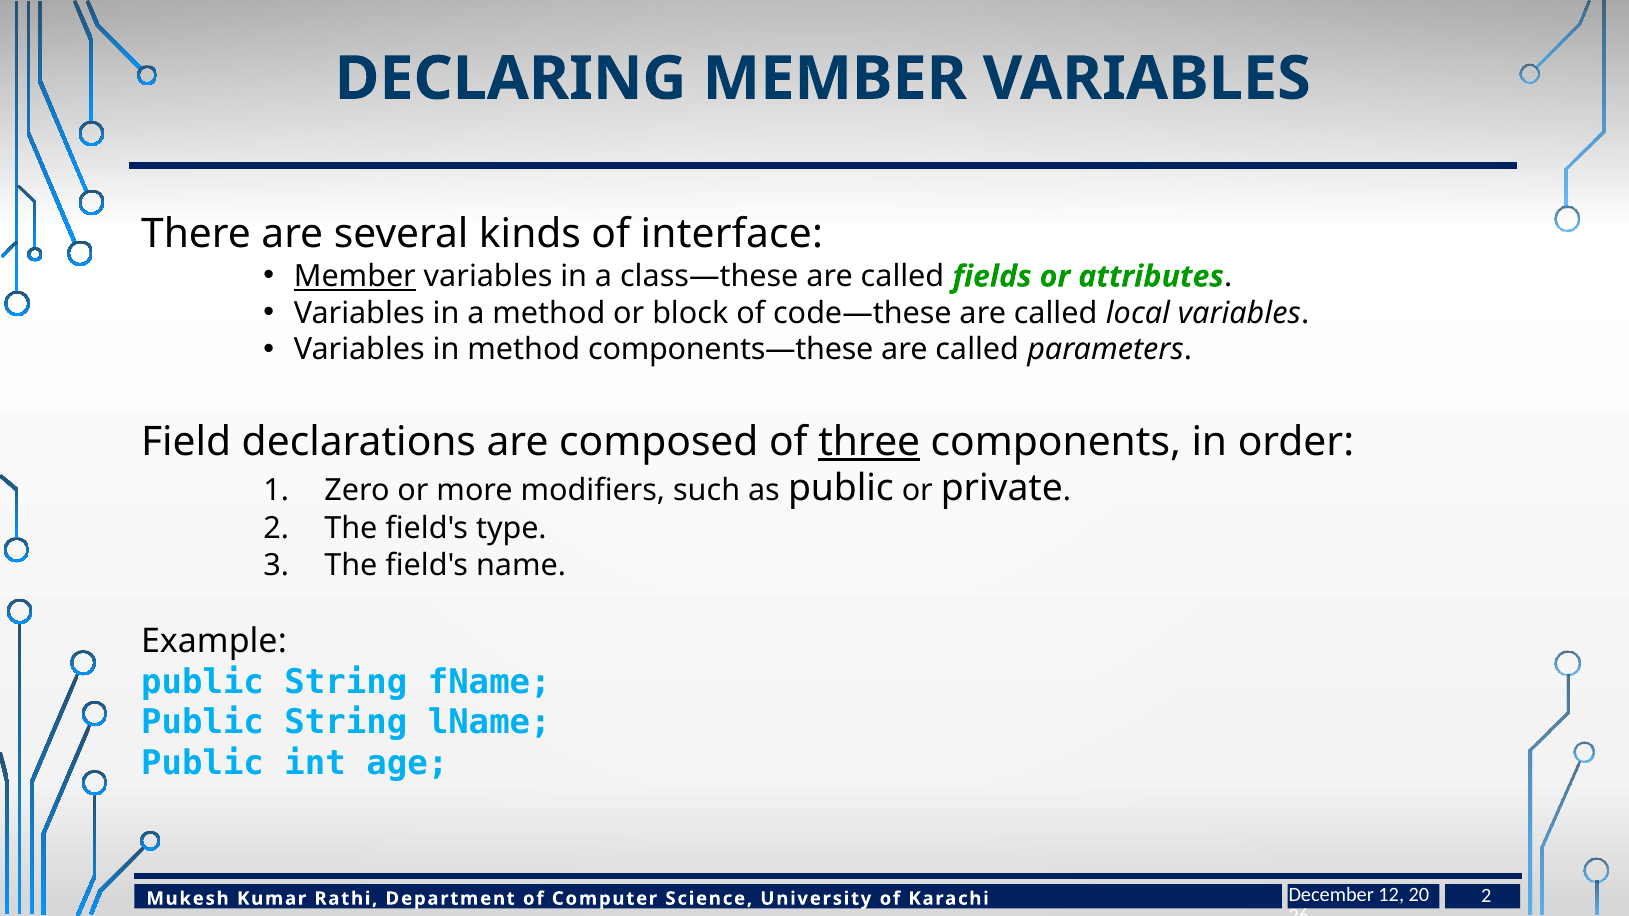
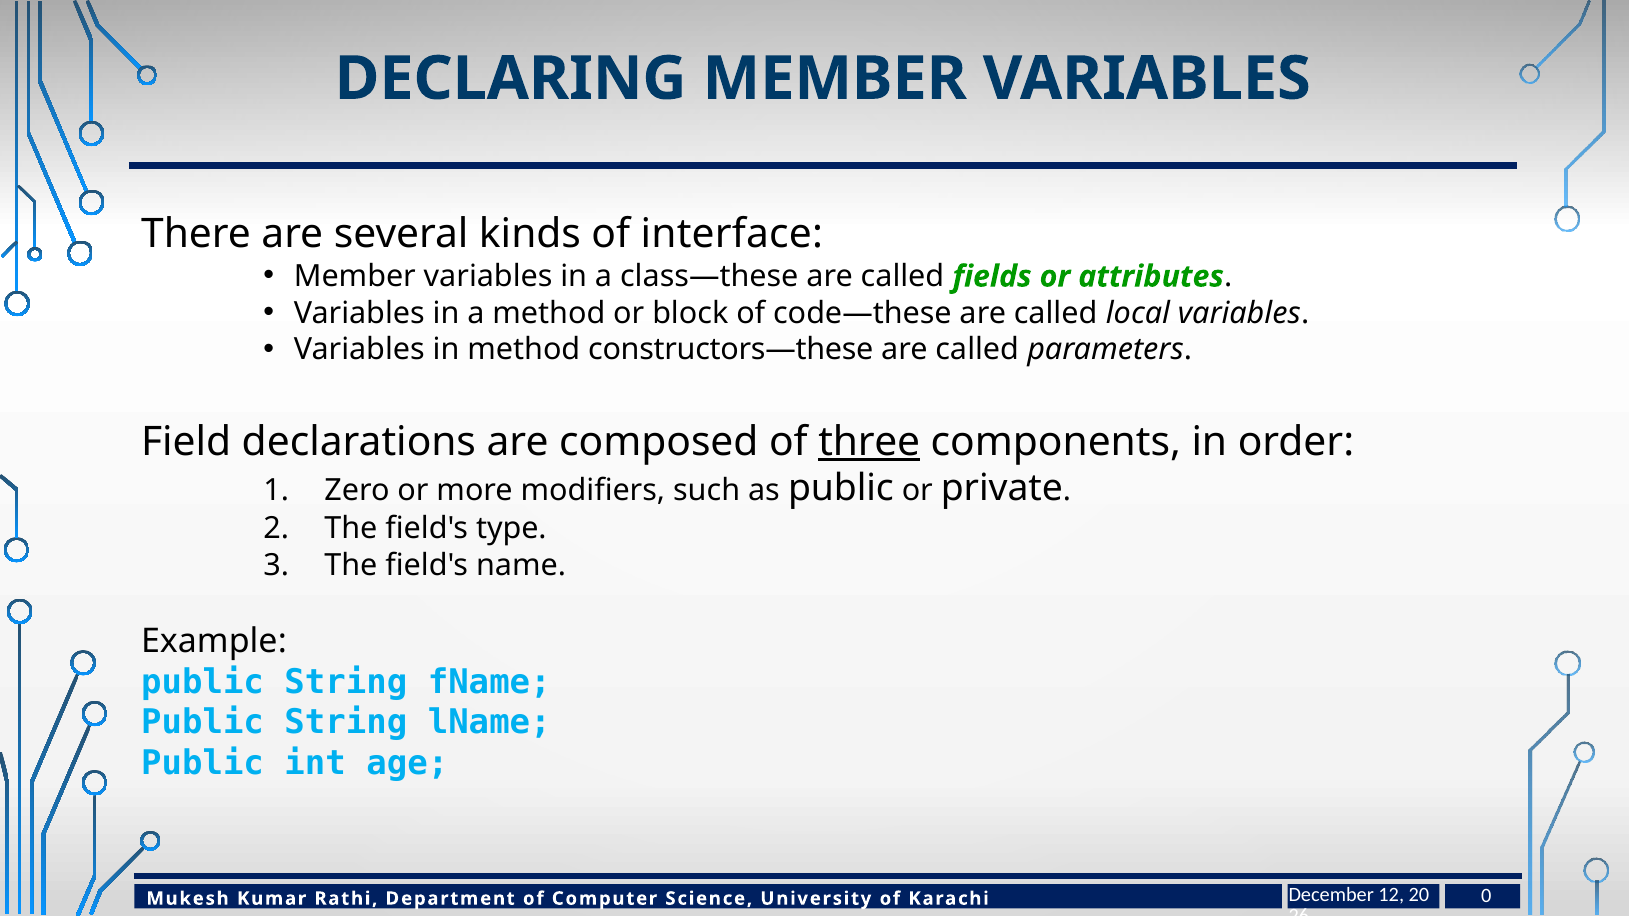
Member at (355, 277) underline: present -> none
components—these: components—these -> constructors—these
2 at (1486, 896): 2 -> 0
